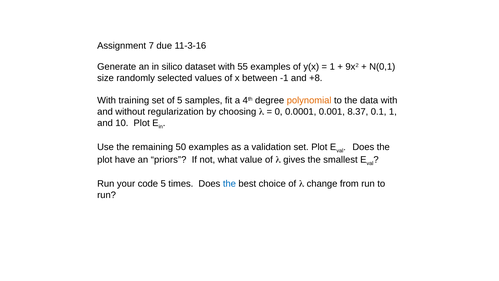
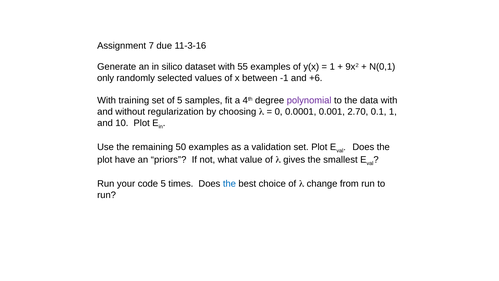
size: size -> only
+8: +8 -> +6
polynomial colour: orange -> purple
8.37: 8.37 -> 2.70
